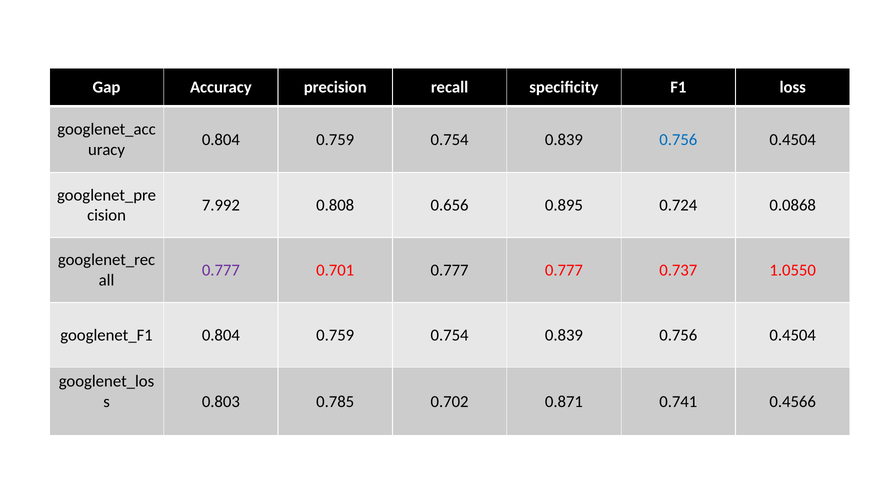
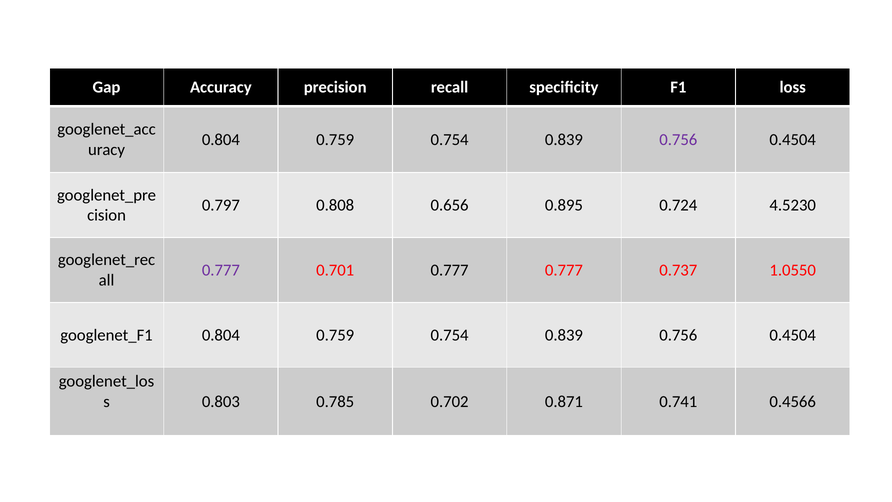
0.756 at (678, 140) colour: blue -> purple
7.992: 7.992 -> 0.797
0.0868: 0.0868 -> 4.5230
